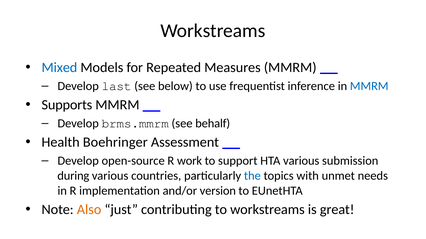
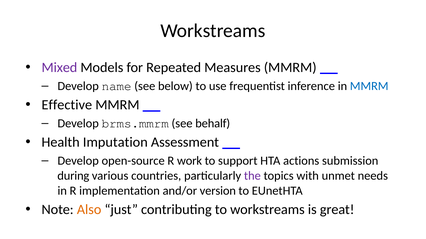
Mixed colour: blue -> purple
last: last -> name
Supports: Supports -> Effective
Boehringer: Boehringer -> Imputation
HTA various: various -> actions
the colour: blue -> purple
